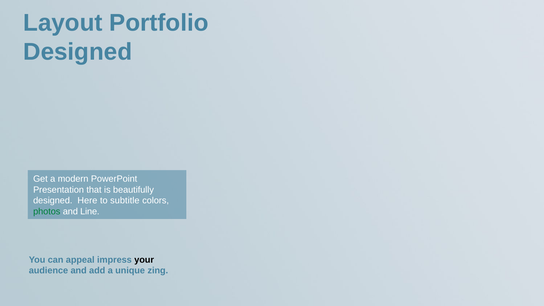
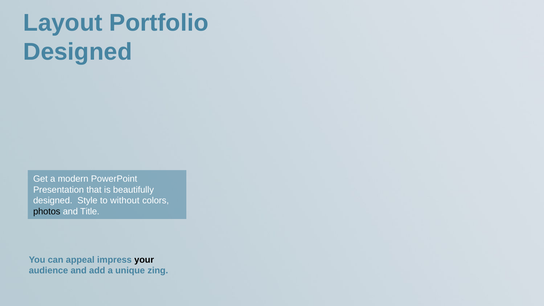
Here: Here -> Style
subtitle: subtitle -> without
photos colour: green -> black
Line: Line -> Title
